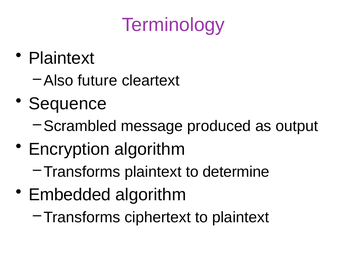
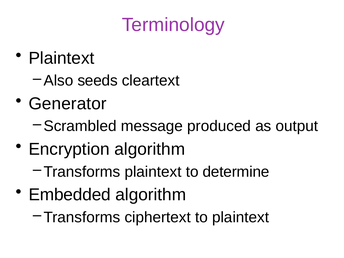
future: future -> seeds
Sequence: Sequence -> Generator
